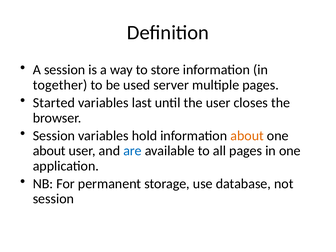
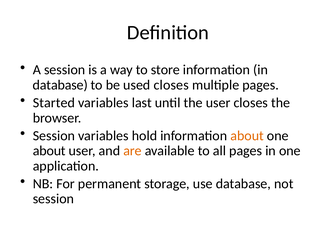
together at (60, 85): together -> database
used server: server -> closes
are colour: blue -> orange
